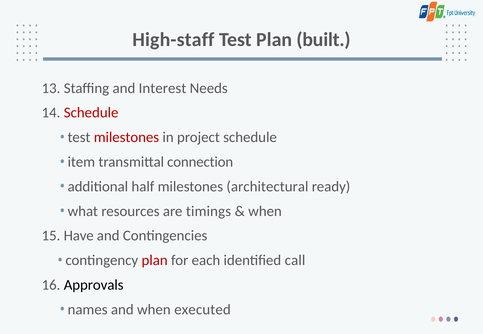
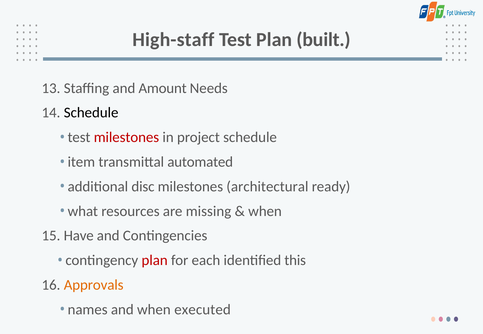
Interest: Interest -> Amount
Schedule at (91, 113) colour: red -> black
connection: connection -> automated
half: half -> disc
timings: timings -> missing
call: call -> this
Approvals colour: black -> orange
